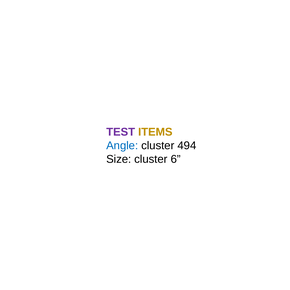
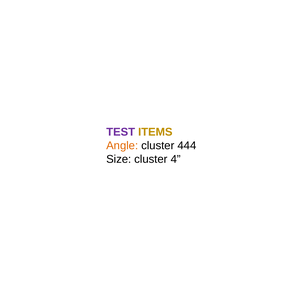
Angle colour: blue -> orange
494: 494 -> 444
6: 6 -> 4
